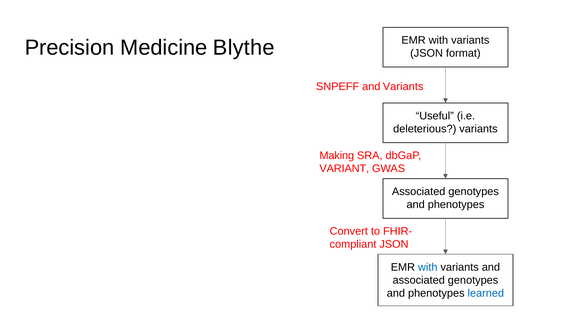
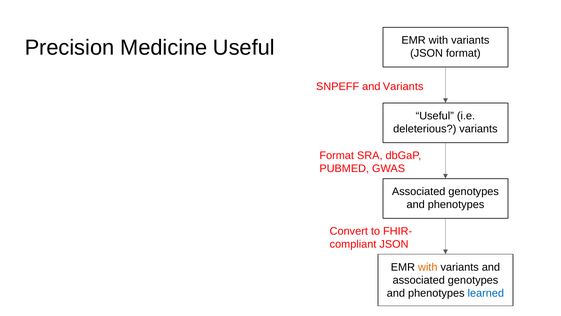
Medicine Blythe: Blythe -> Useful
Making at (337, 155): Making -> Format
VARIANT: VARIANT -> PUBMED
with at (428, 267) colour: blue -> orange
